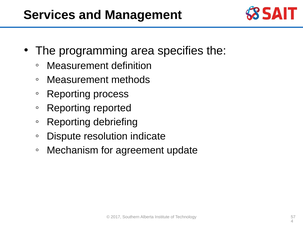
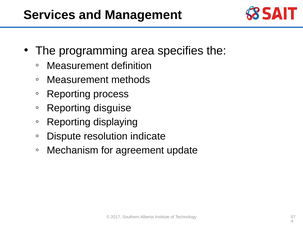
reported: reported -> disguise
debriefing: debriefing -> displaying
